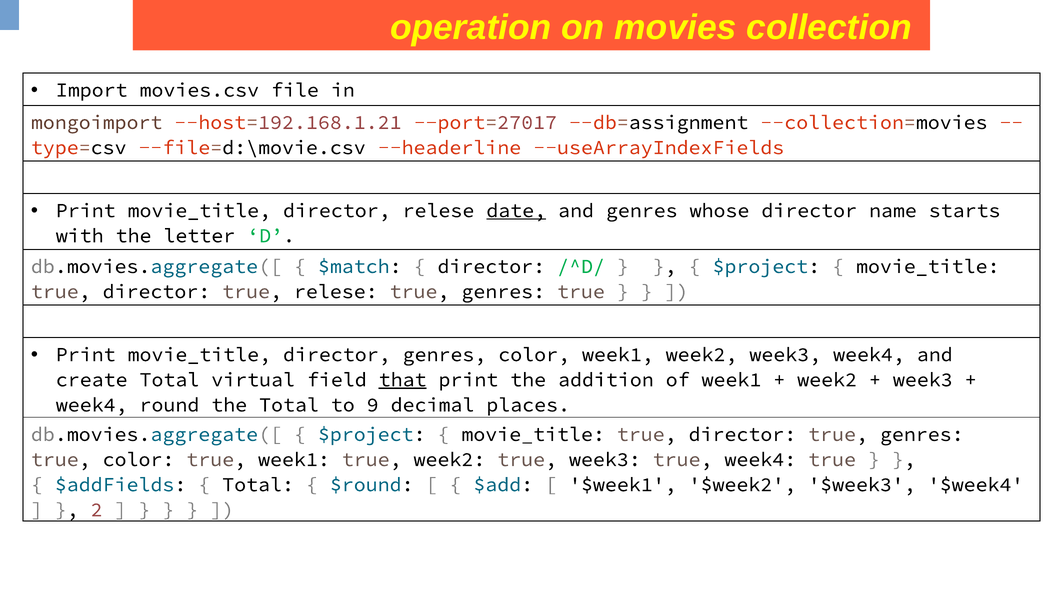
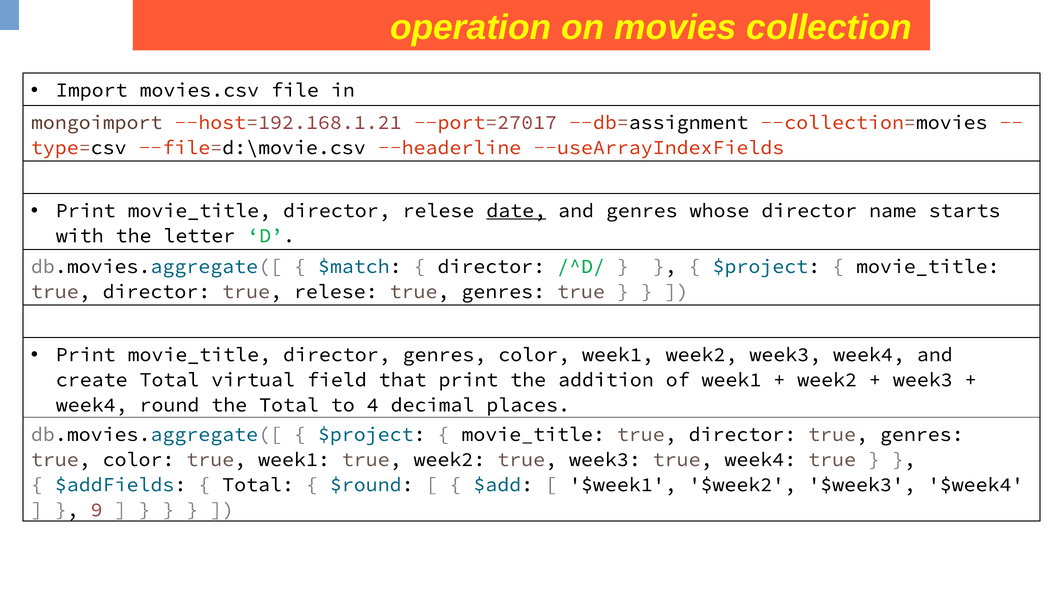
that underline: present -> none
9: 9 -> 4
2: 2 -> 9
